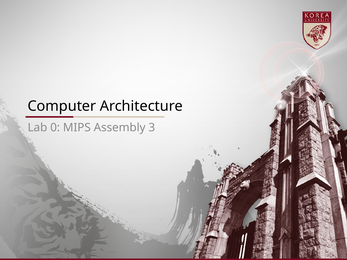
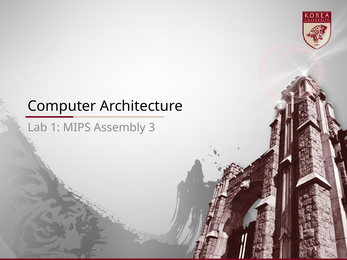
0: 0 -> 1
